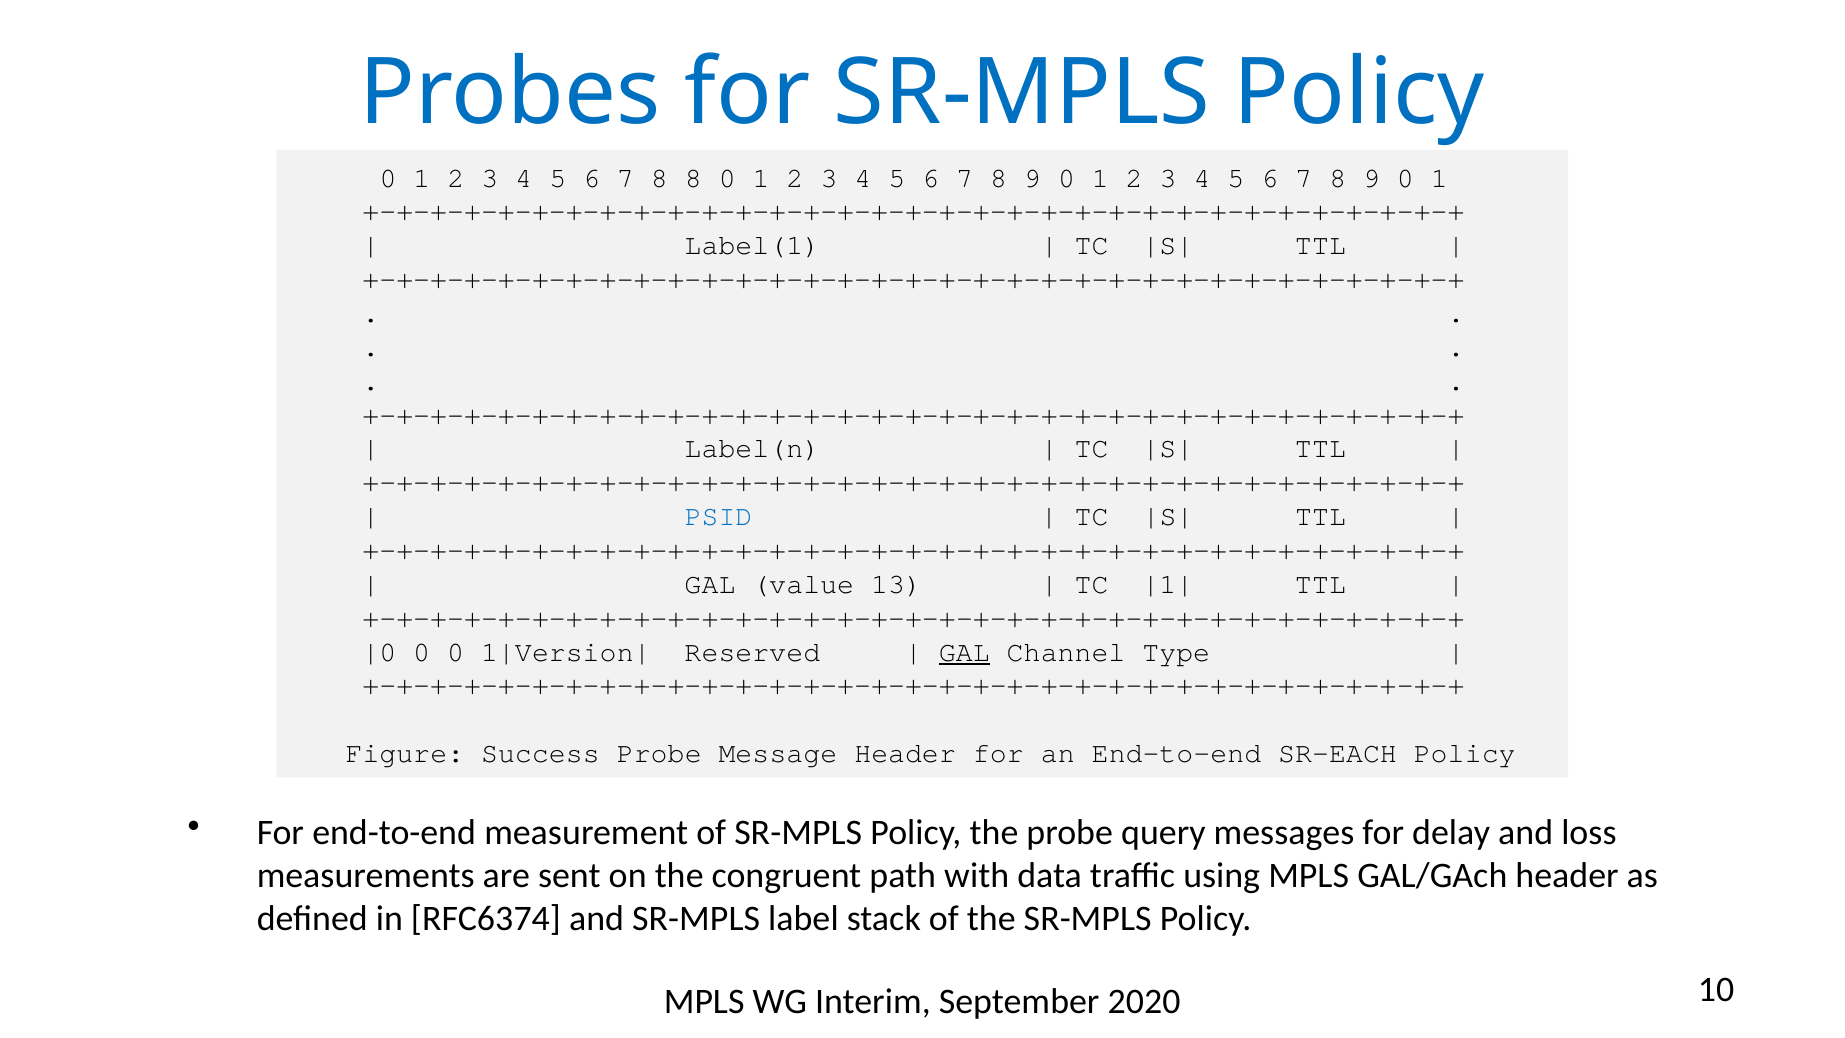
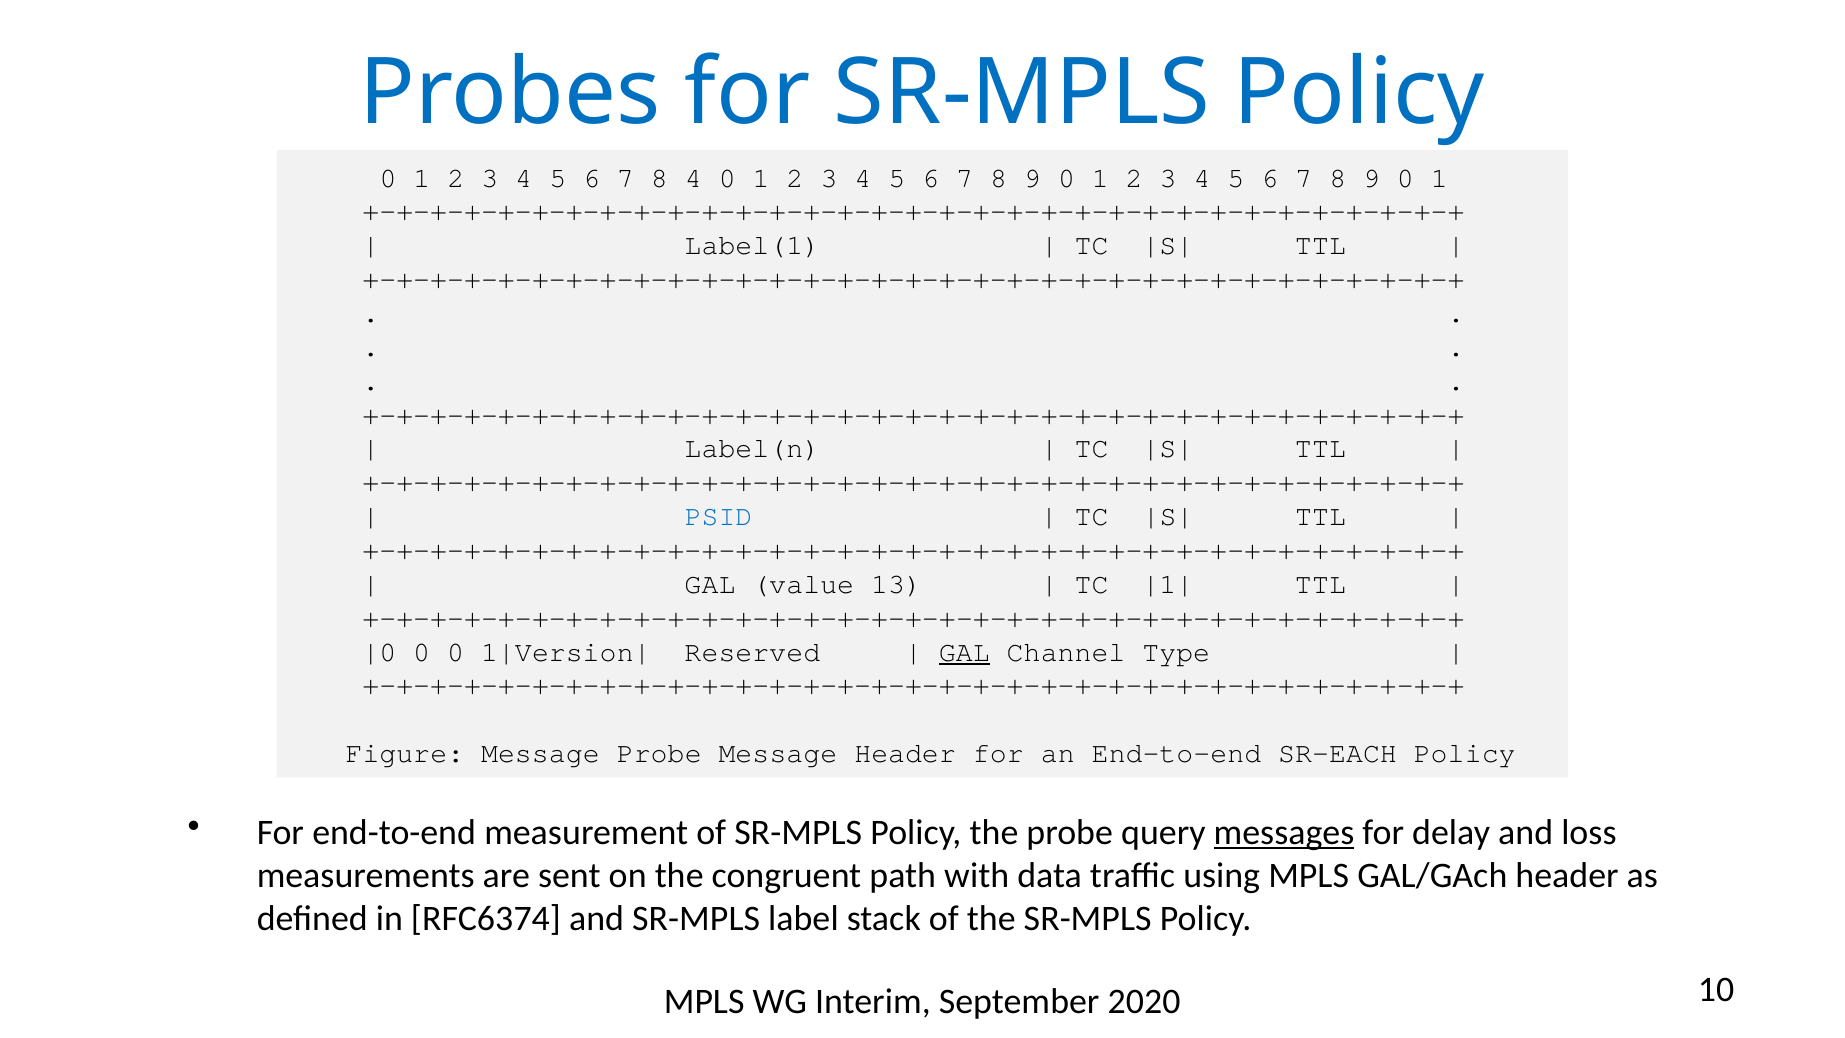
8 8: 8 -> 4
Figure Success: Success -> Message
messages underline: none -> present
